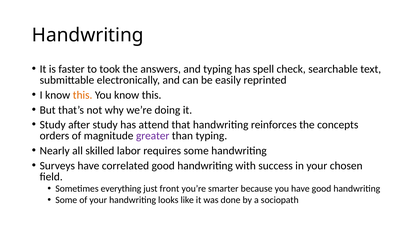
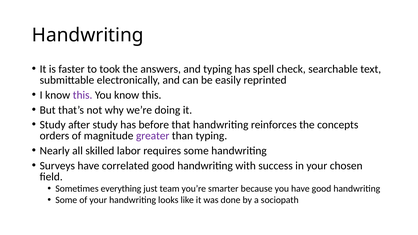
this at (83, 95) colour: orange -> purple
attend: attend -> before
front: front -> team
